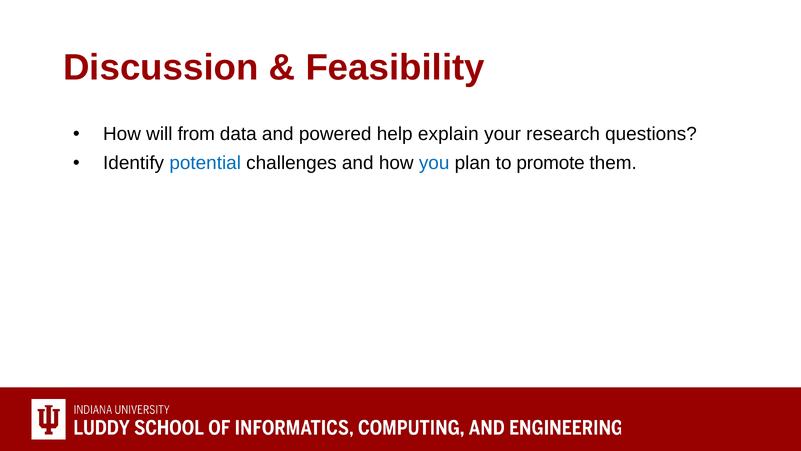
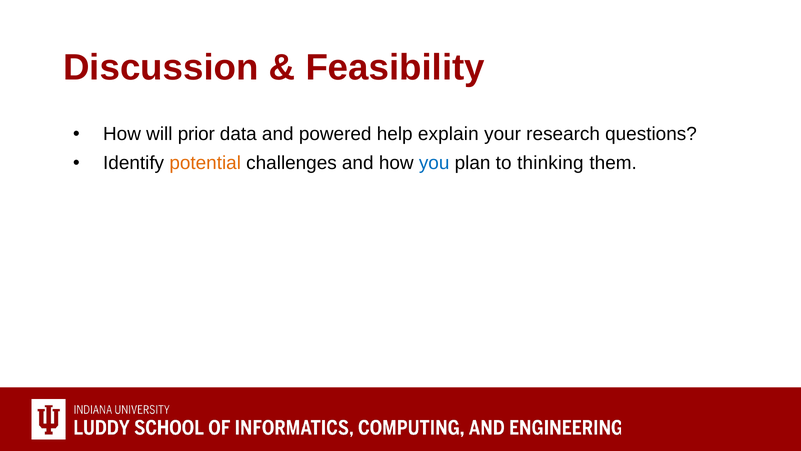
from: from -> prior
potential colour: blue -> orange
promote: promote -> thinking
